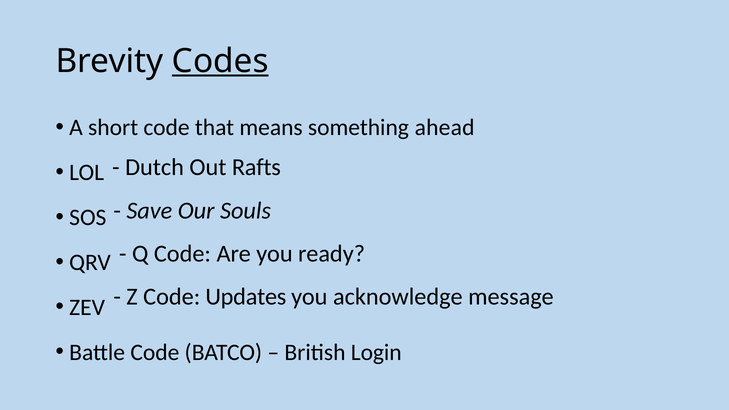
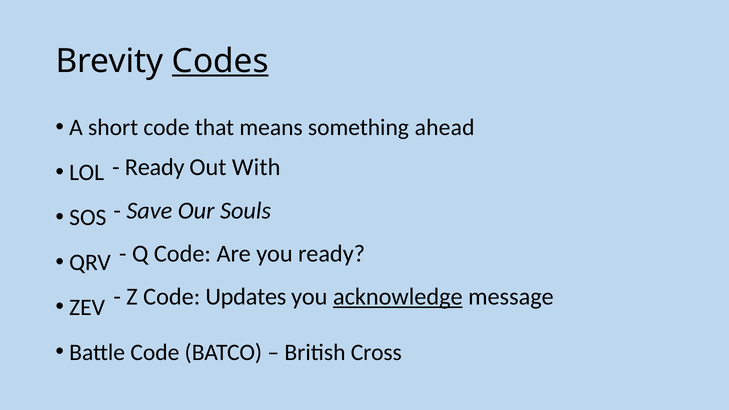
Dutch at (155, 167): Dutch -> Ready
Rafts: Rafts -> With
acknowledge underline: none -> present
Login: Login -> Cross
